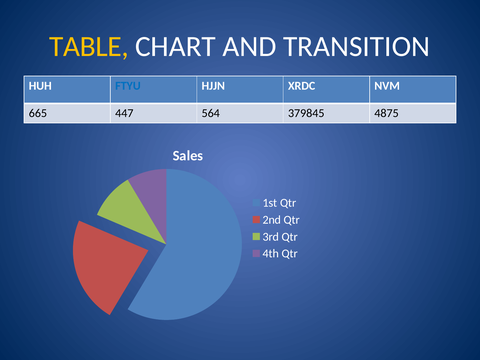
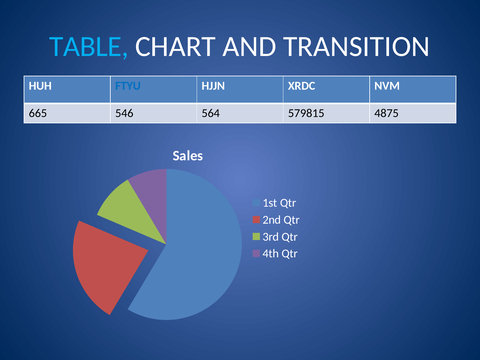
TABLE colour: yellow -> light blue
447: 447 -> 546
379845: 379845 -> 579815
